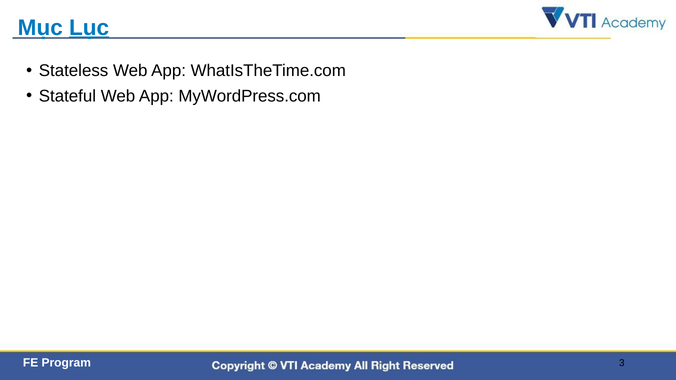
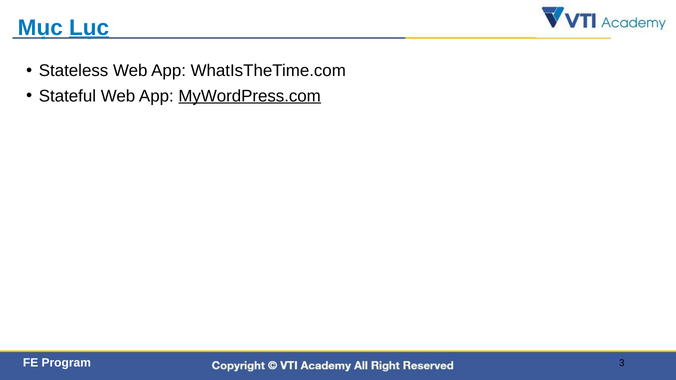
MyWordPress.com underline: none -> present
